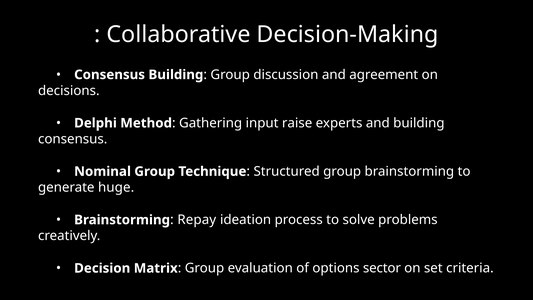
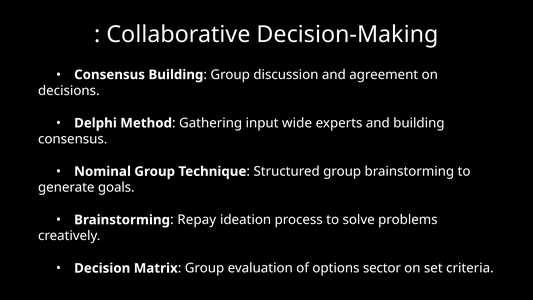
raise: raise -> wide
huge: huge -> goals
